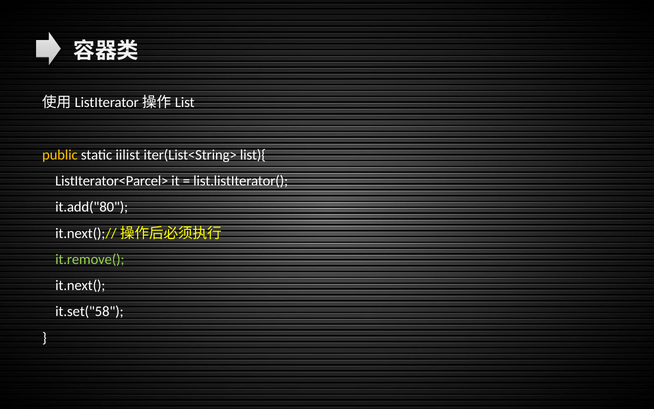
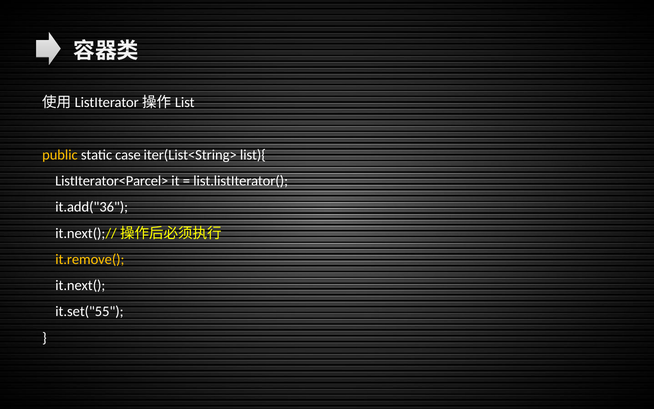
iilist: iilist -> case
it.add("80: it.add("80 -> it.add("36
it.remove( colour: light green -> yellow
it.set("58: it.set("58 -> it.set("55
